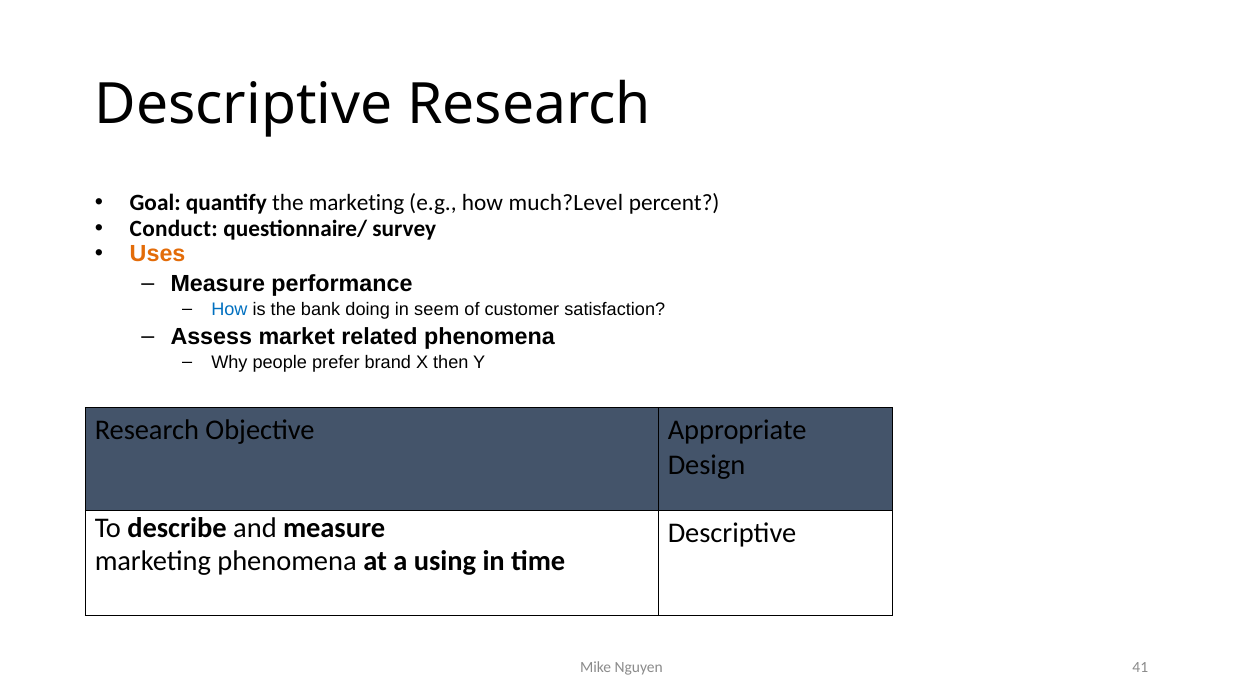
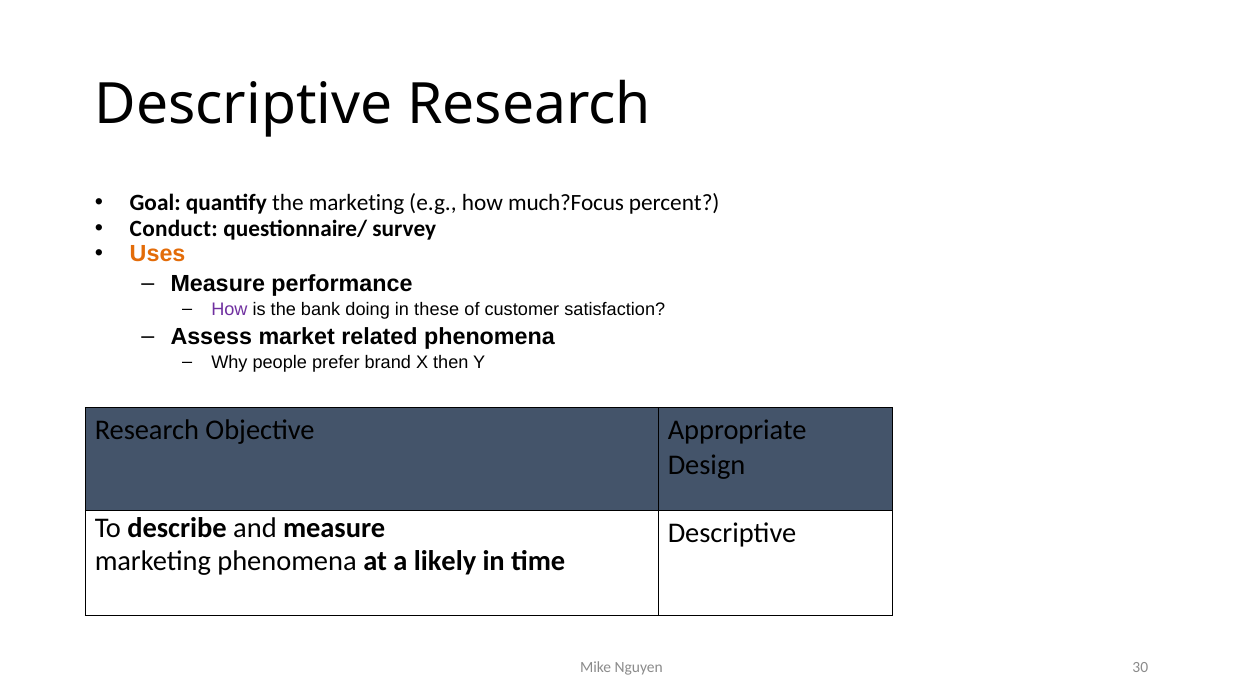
much?Level: much?Level -> much?Focus
How at (229, 309) colour: blue -> purple
seem: seem -> these
using: using -> likely
41: 41 -> 30
